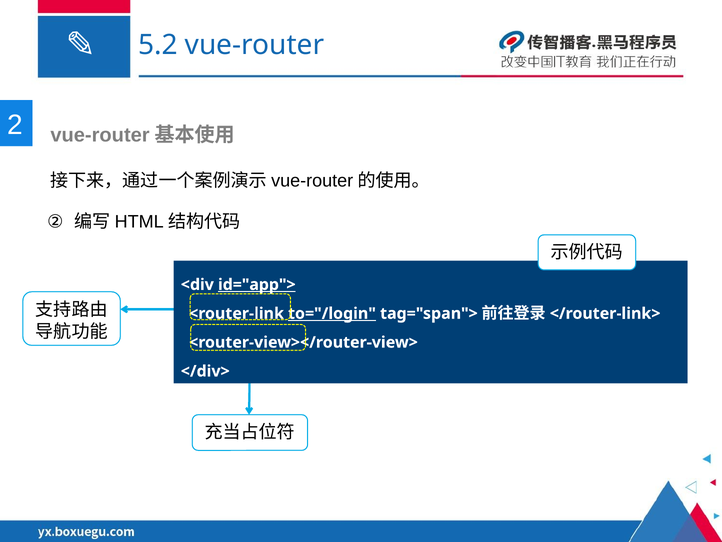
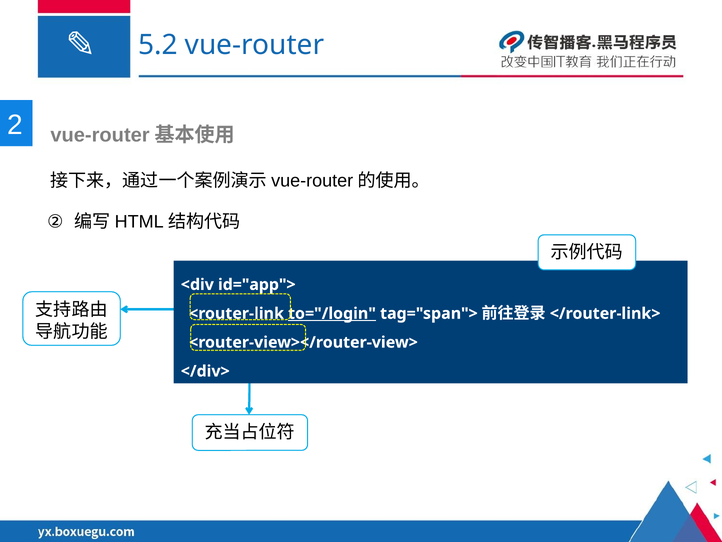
id="app"> underline: present -> none
